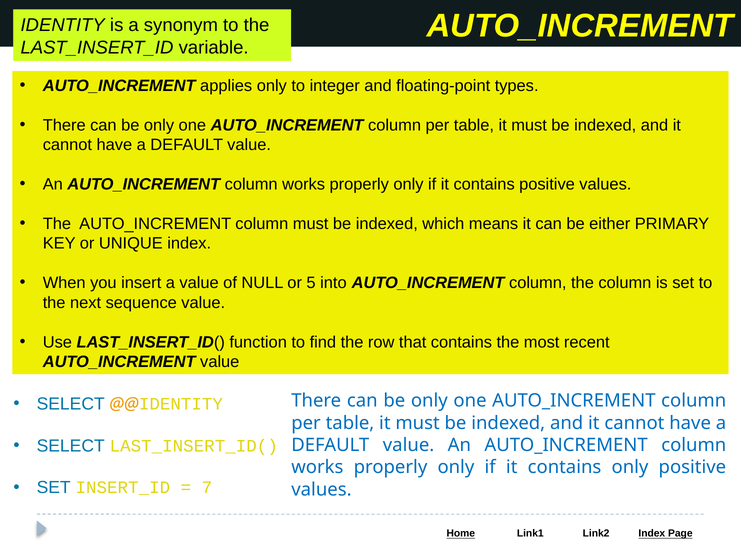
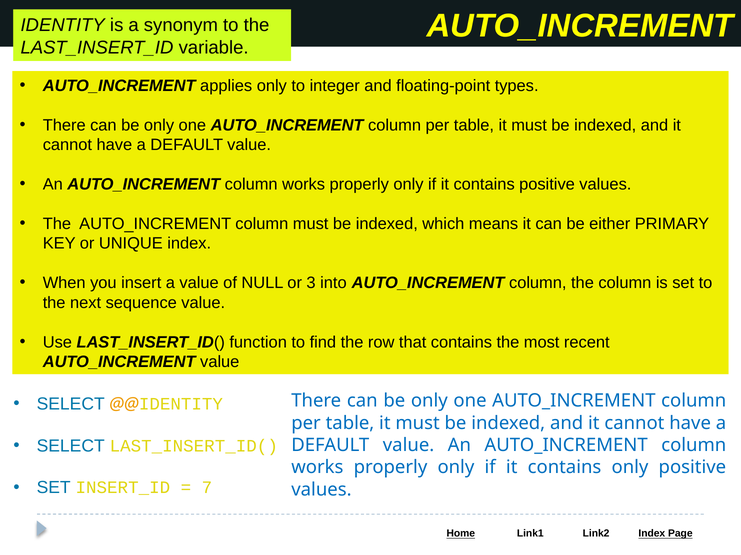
5: 5 -> 3
